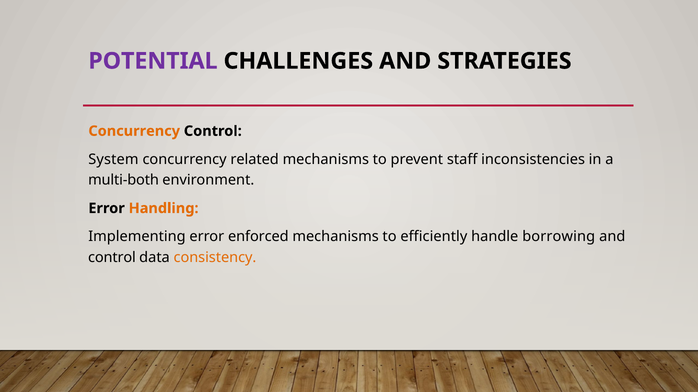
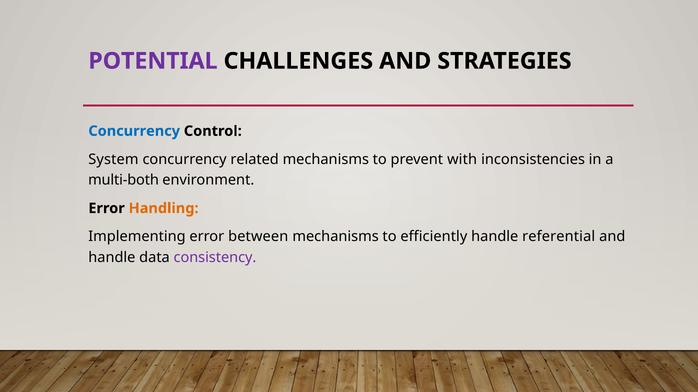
Concurrency at (134, 131) colour: orange -> blue
staff: staff -> with
enforced: enforced -> between
borrowing: borrowing -> referential
control at (112, 258): control -> handle
consistency colour: orange -> purple
